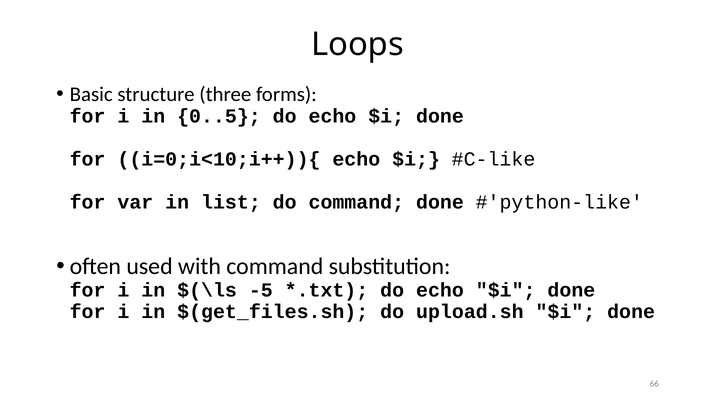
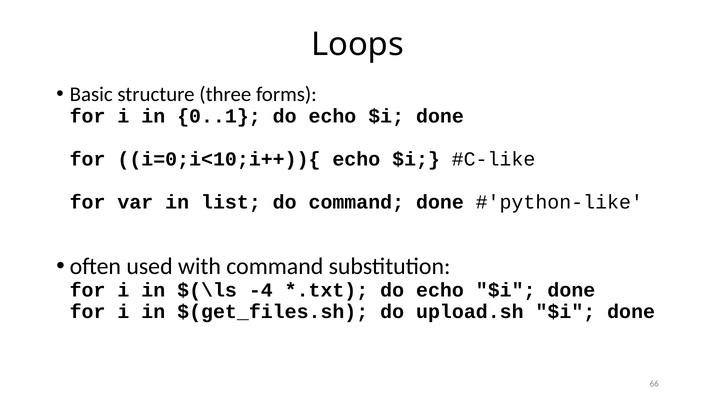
0..5: 0..5 -> 0..1
-5: -5 -> -4
